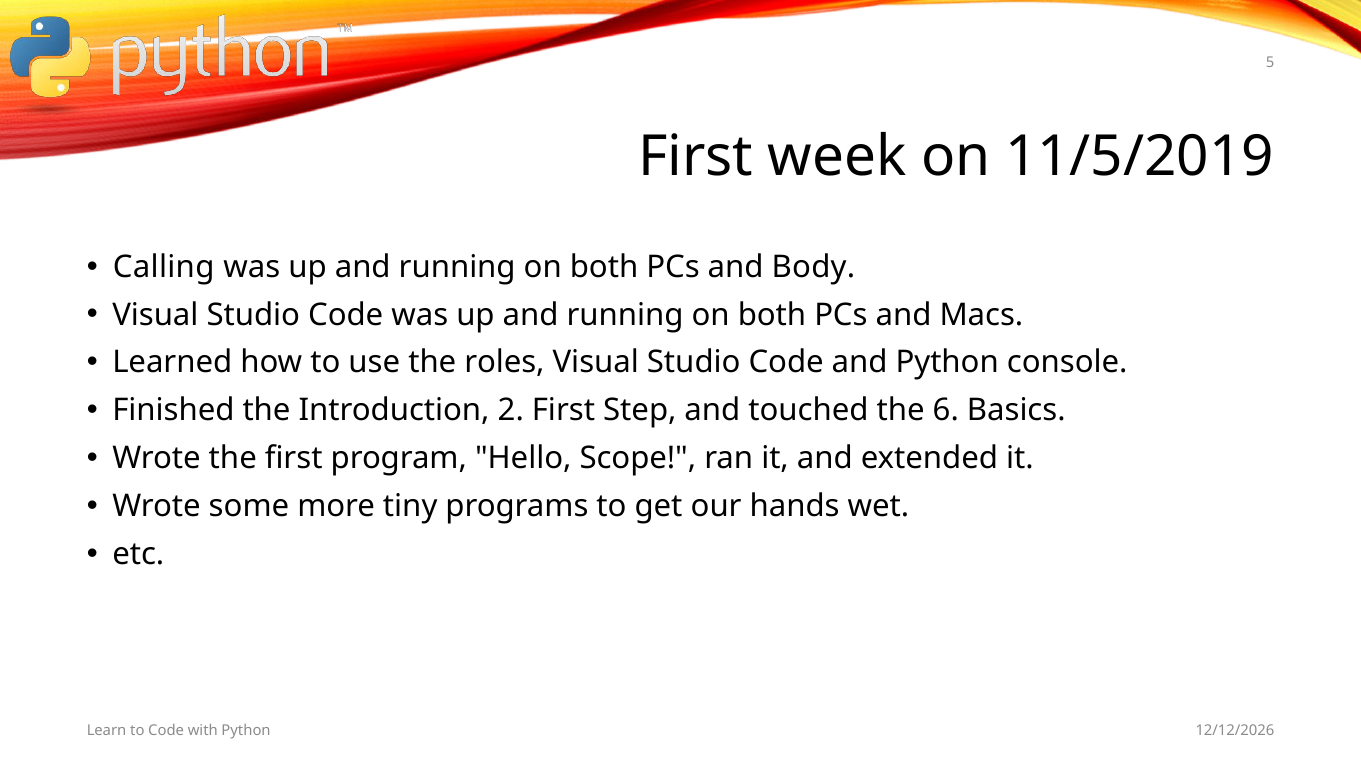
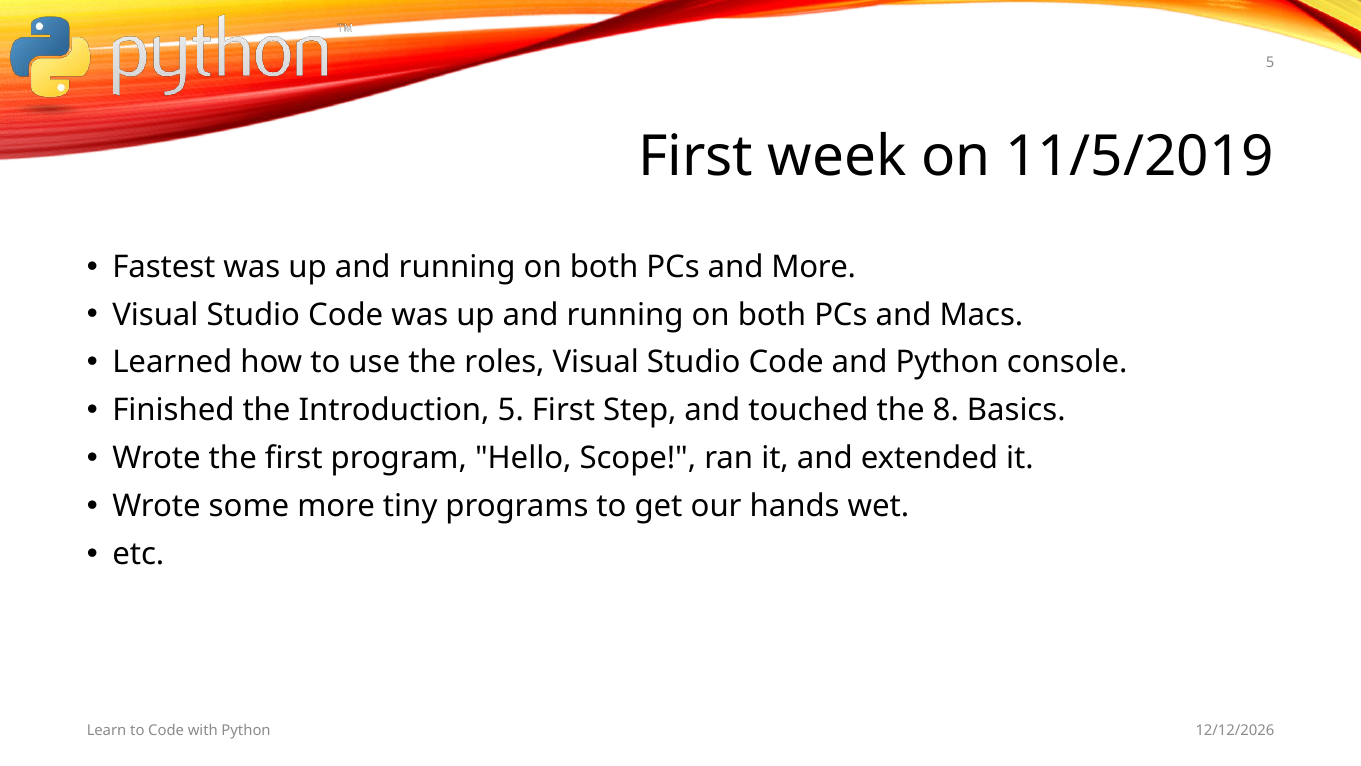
Calling: Calling -> Fastest
and Body: Body -> More
Introduction 2: 2 -> 5
6: 6 -> 8
